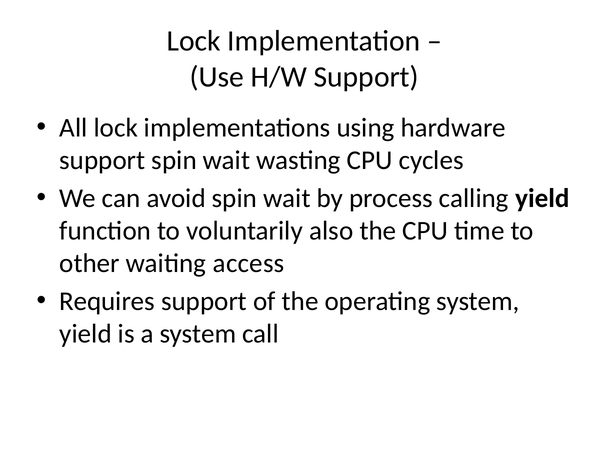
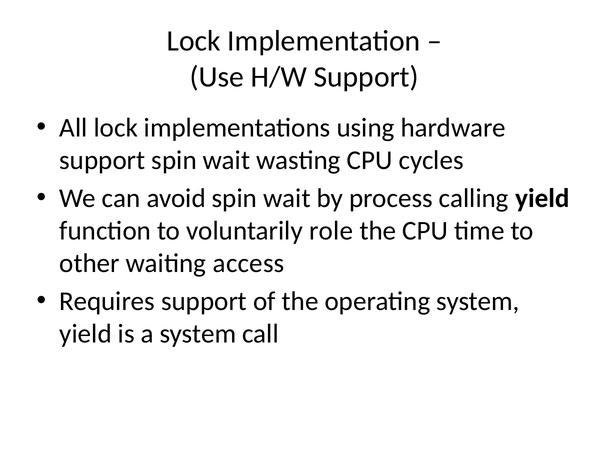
also: also -> role
